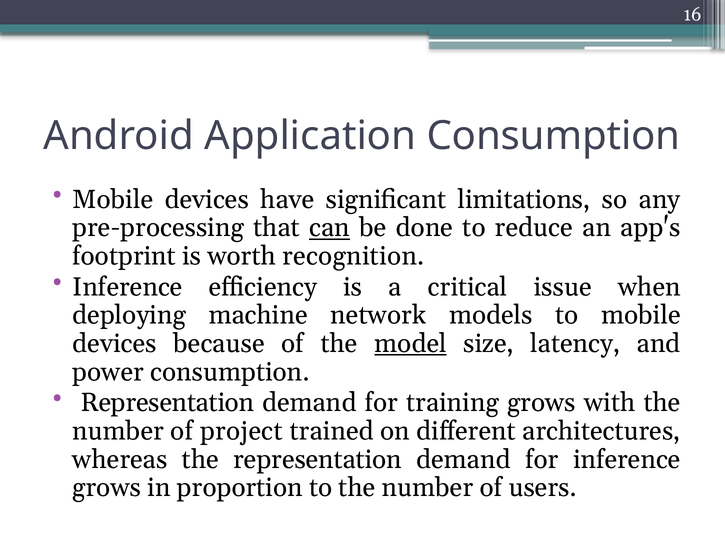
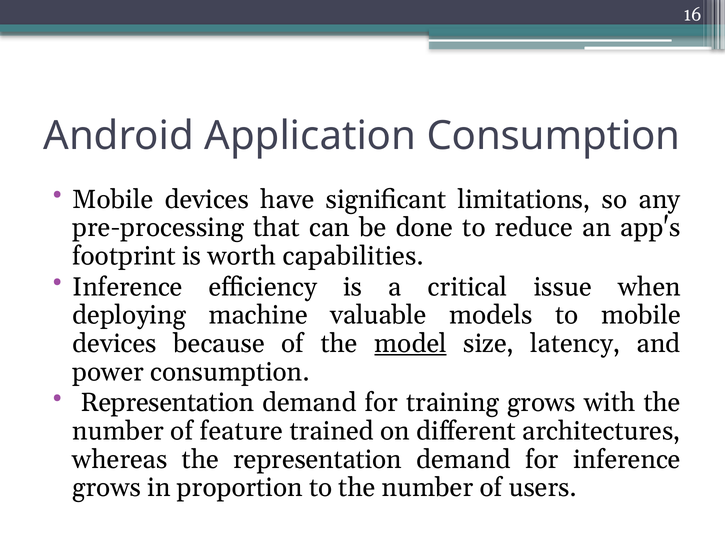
can underline: present -> none
recognition: recognition -> capabilities
network: network -> valuable
project: project -> feature
